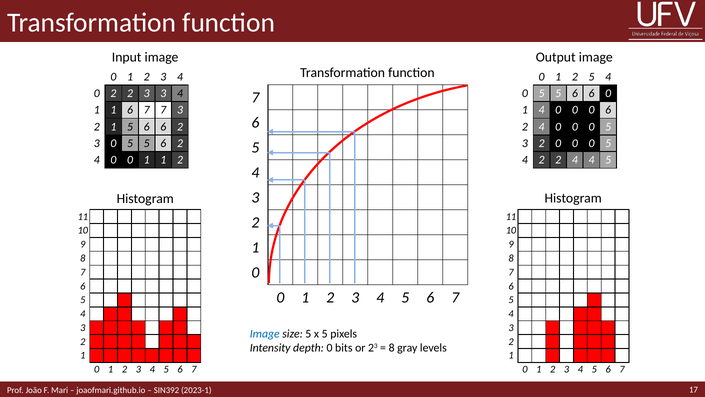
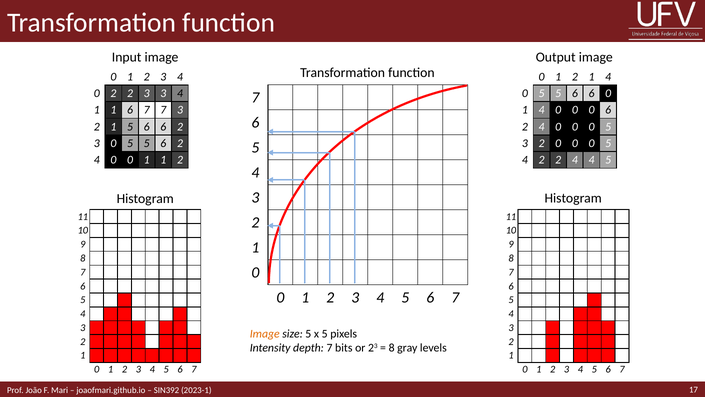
1 2 5: 5 -> 1
Image at (265, 334) colour: blue -> orange
depth 0: 0 -> 7
